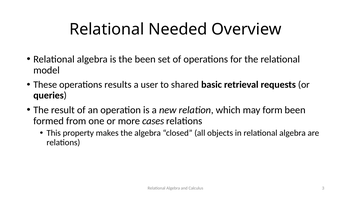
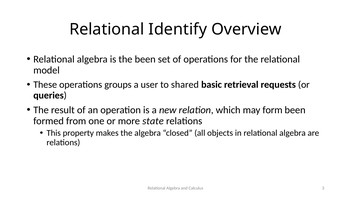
Needed: Needed -> Identify
results: results -> groups
cases: cases -> state
